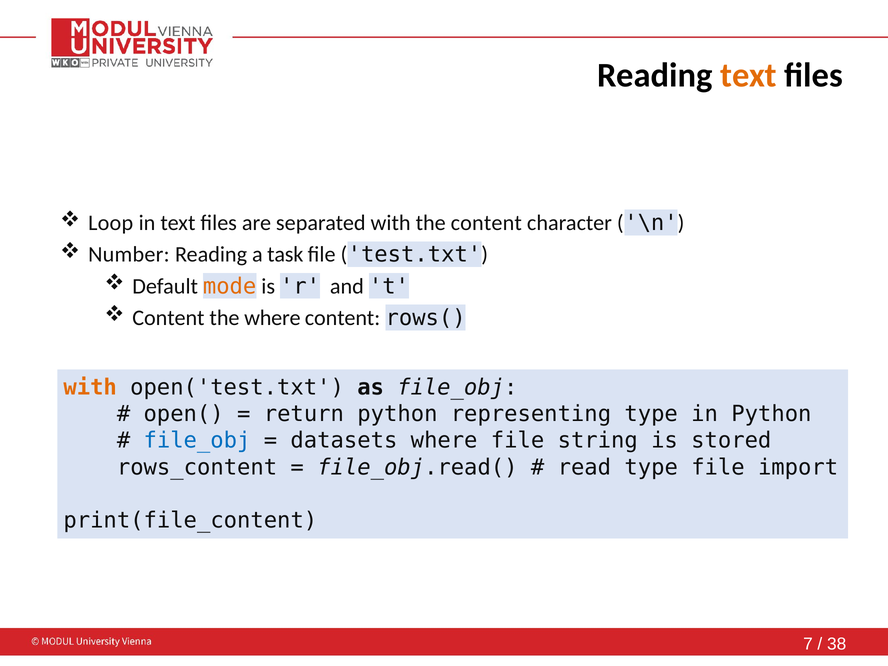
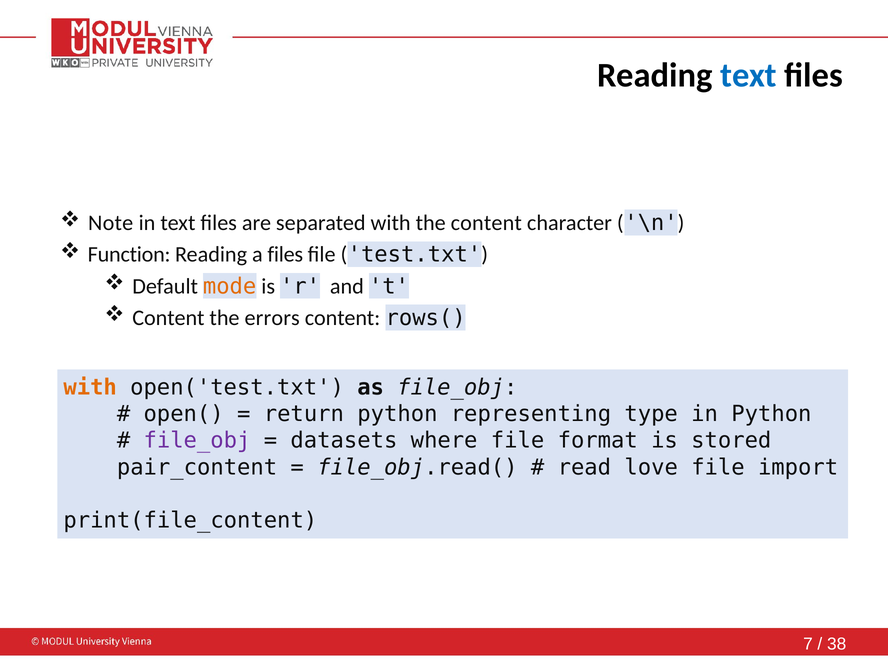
text at (749, 75) colour: orange -> blue
Loop: Loop -> Note
Number: Number -> Function
a task: task -> files
the where: where -> errors
file_obj at (197, 441) colour: blue -> purple
string: string -> format
rows_content: rows_content -> pair_content
read type: type -> love
